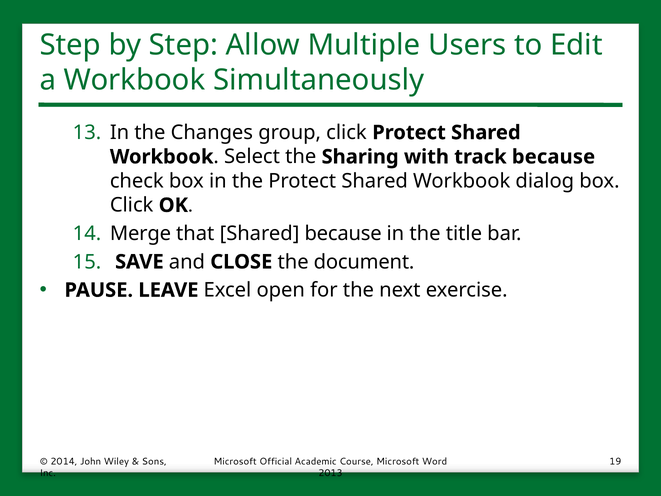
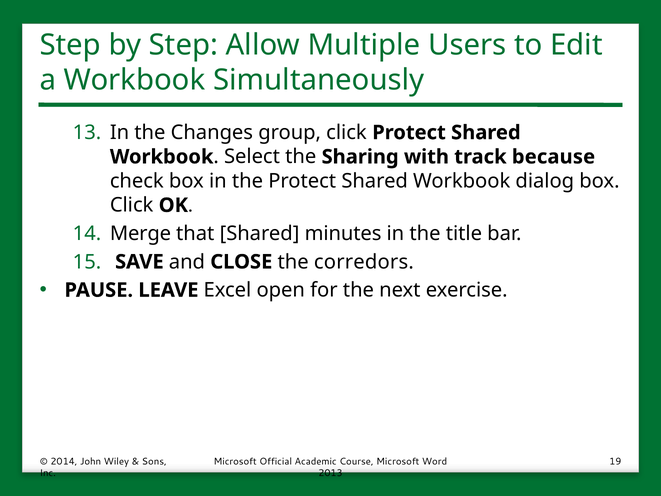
Shared because: because -> minutes
document: document -> corredors
